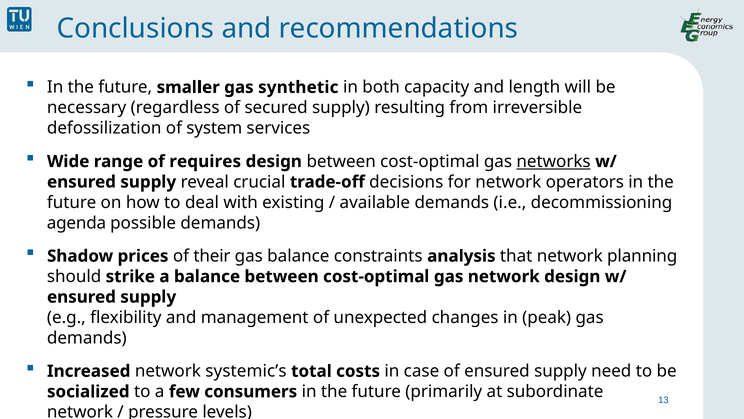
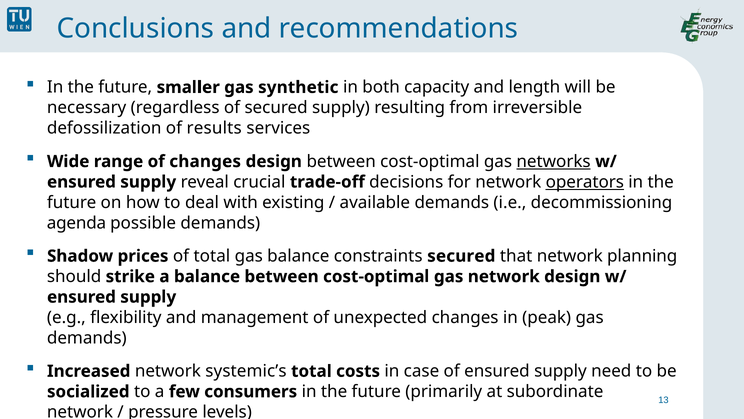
system: system -> results
of requires: requires -> changes
operators underline: none -> present
of their: their -> total
constraints analysis: analysis -> secured
